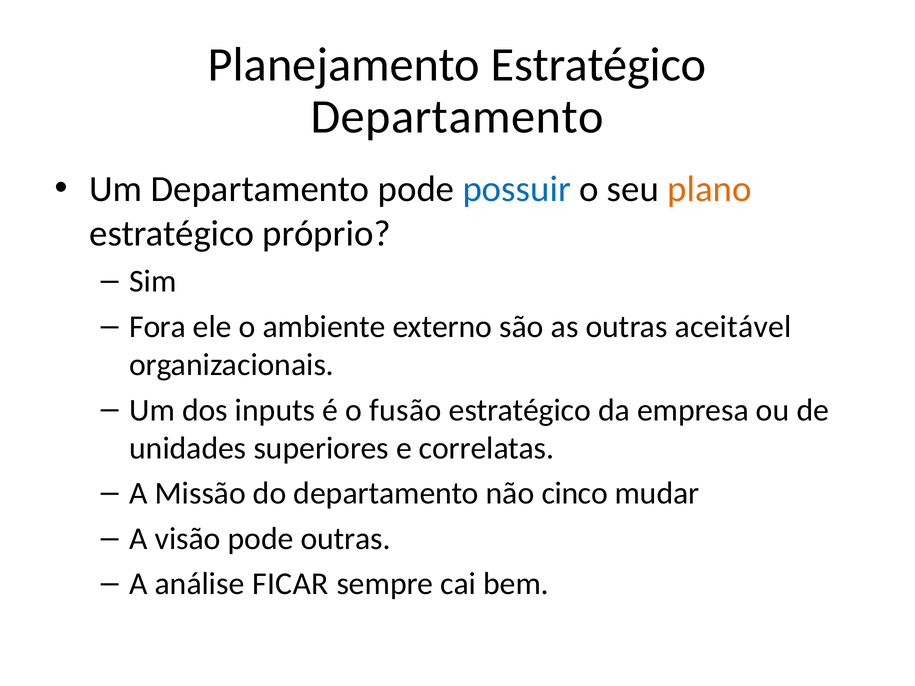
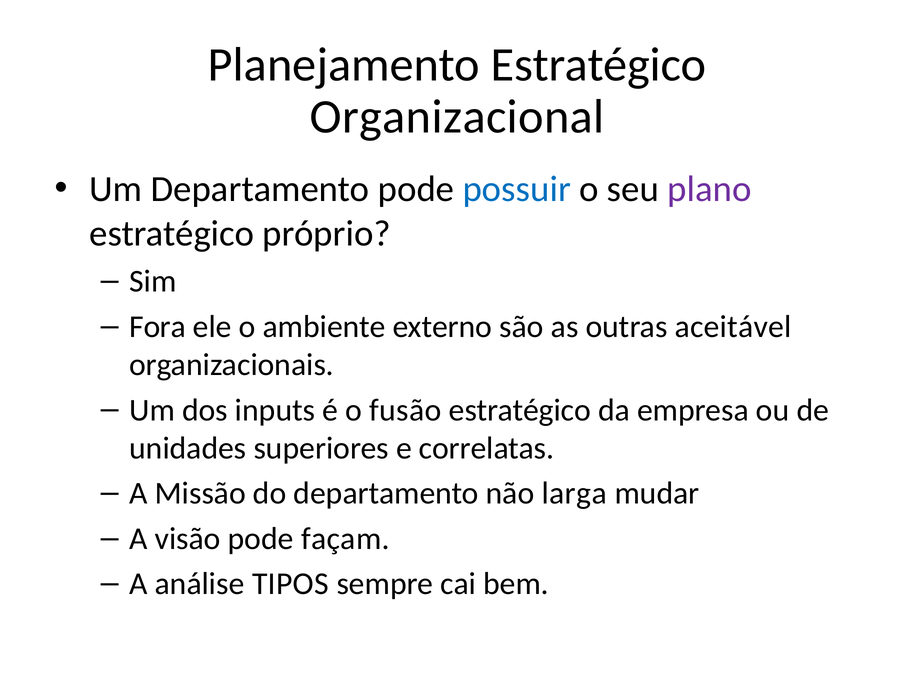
Departamento at (457, 117): Departamento -> Organizacional
plano colour: orange -> purple
cinco: cinco -> larga
pode outras: outras -> façam
FICAR: FICAR -> TIPOS
